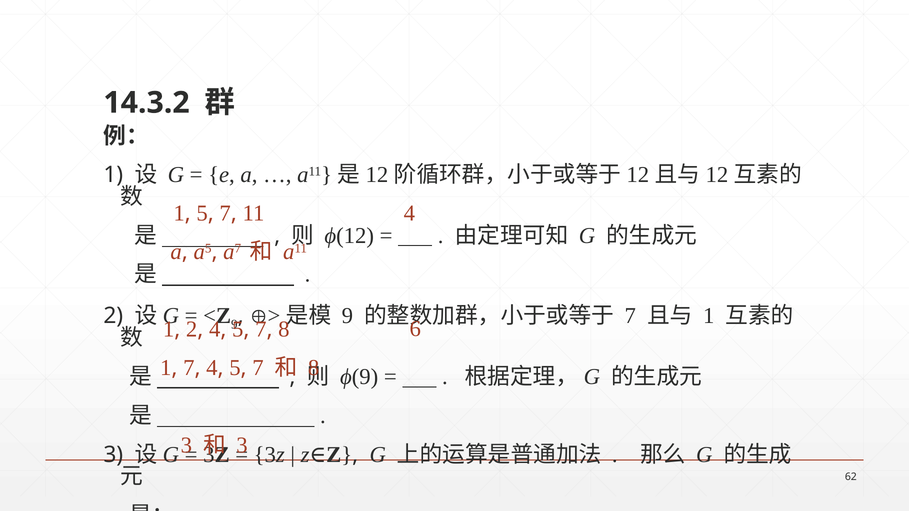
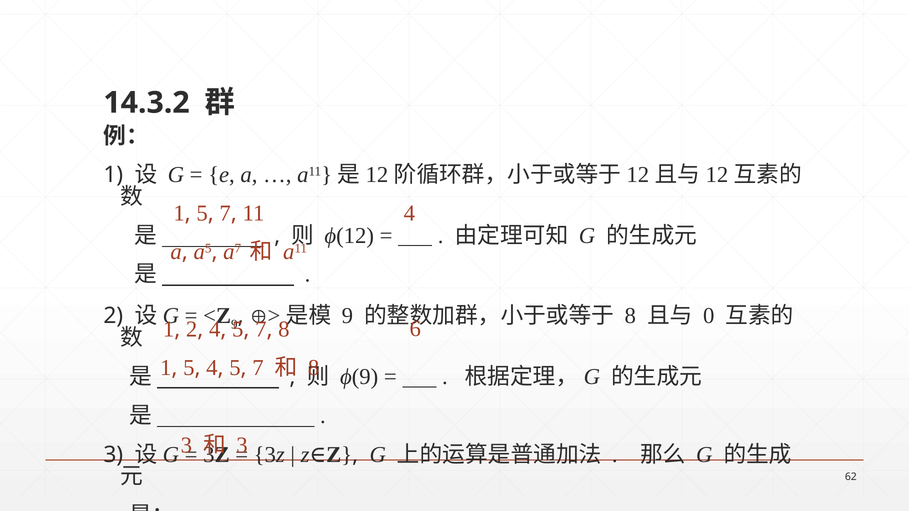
7 at (630, 316): 7 -> 8
1 at (709, 316): 1 -> 0
7 at (189, 368): 7 -> 5
